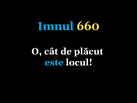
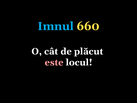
este colour: light blue -> pink
